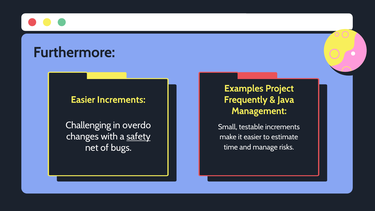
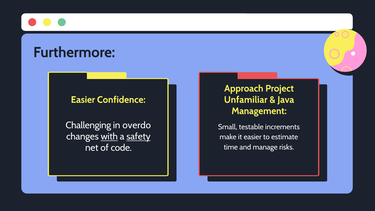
Examples: Examples -> Approach
Easier Increments: Increments -> Confidence
Frequently: Frequently -> Unfamiliar
with underline: none -> present
bugs: bugs -> code
